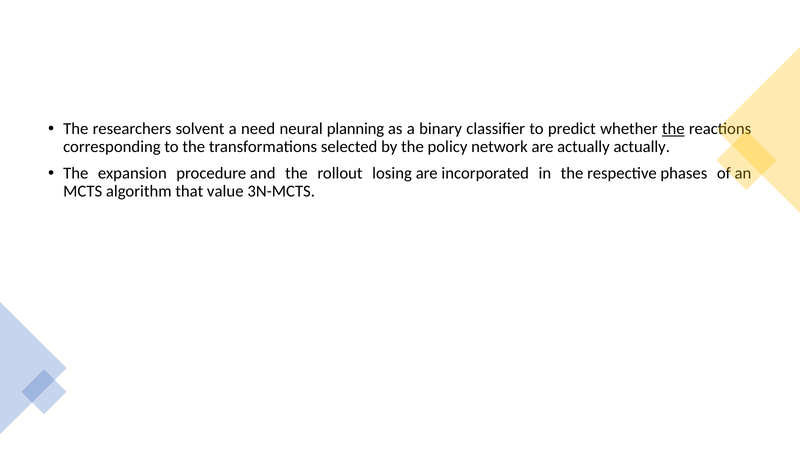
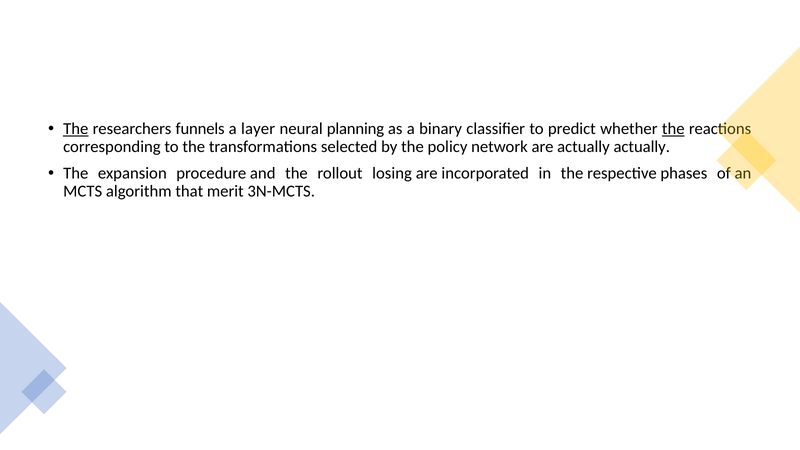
The at (76, 129) underline: none -> present
solvent: solvent -> funnels
need: need -> layer
value: value -> merit
